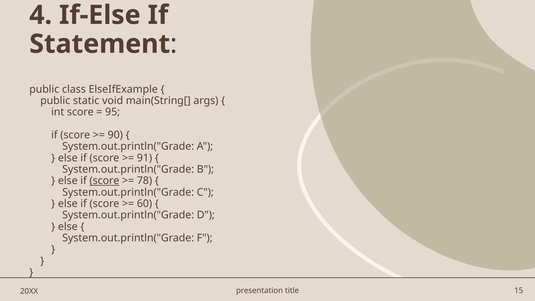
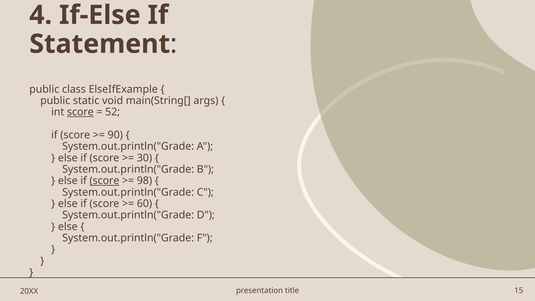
score at (80, 112) underline: none -> present
95: 95 -> 52
91: 91 -> 30
78: 78 -> 98
